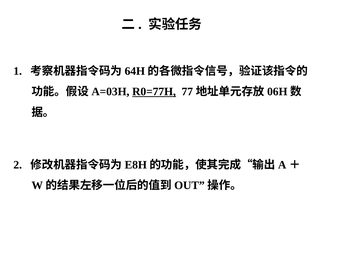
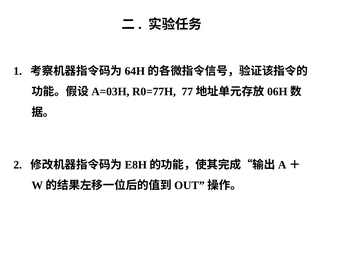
R0=77H underline: present -> none
